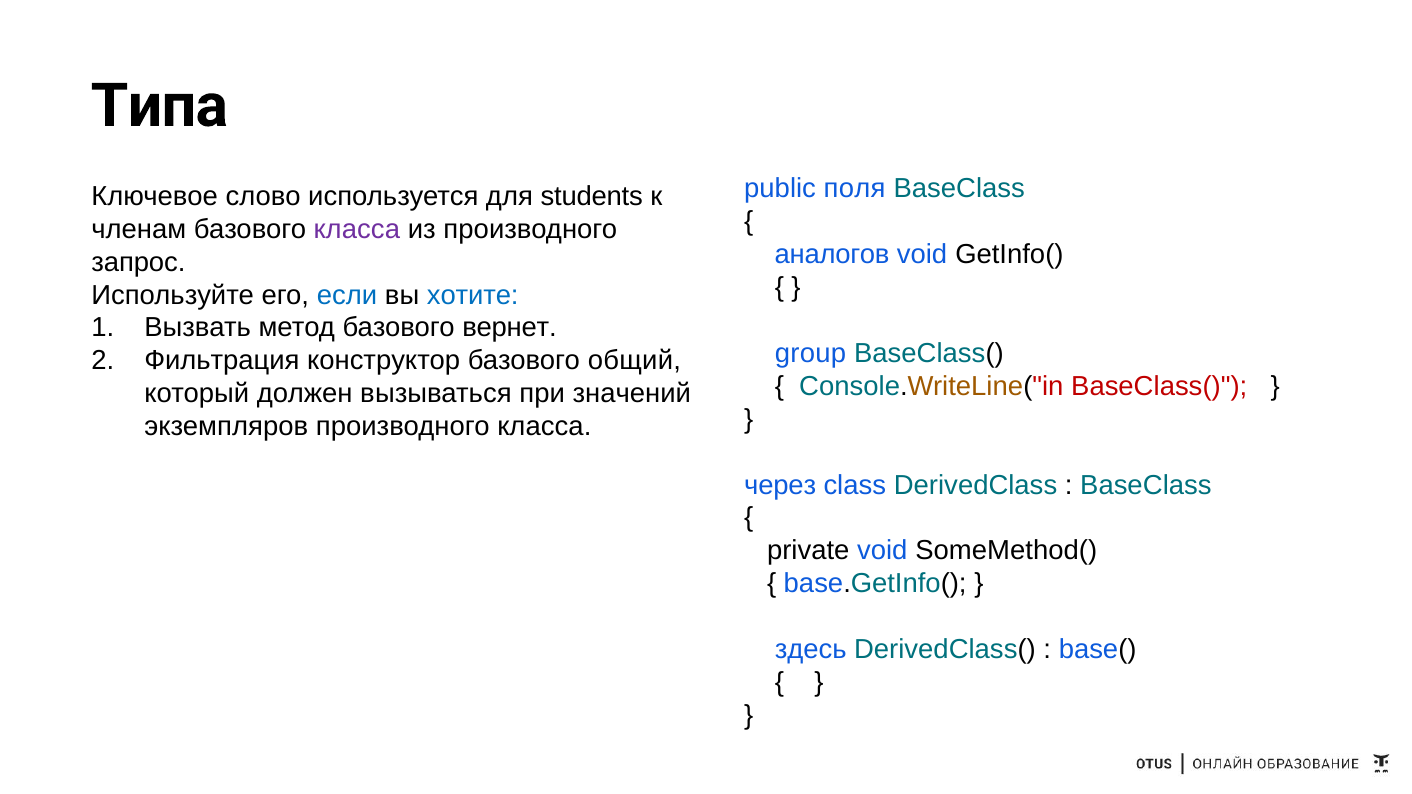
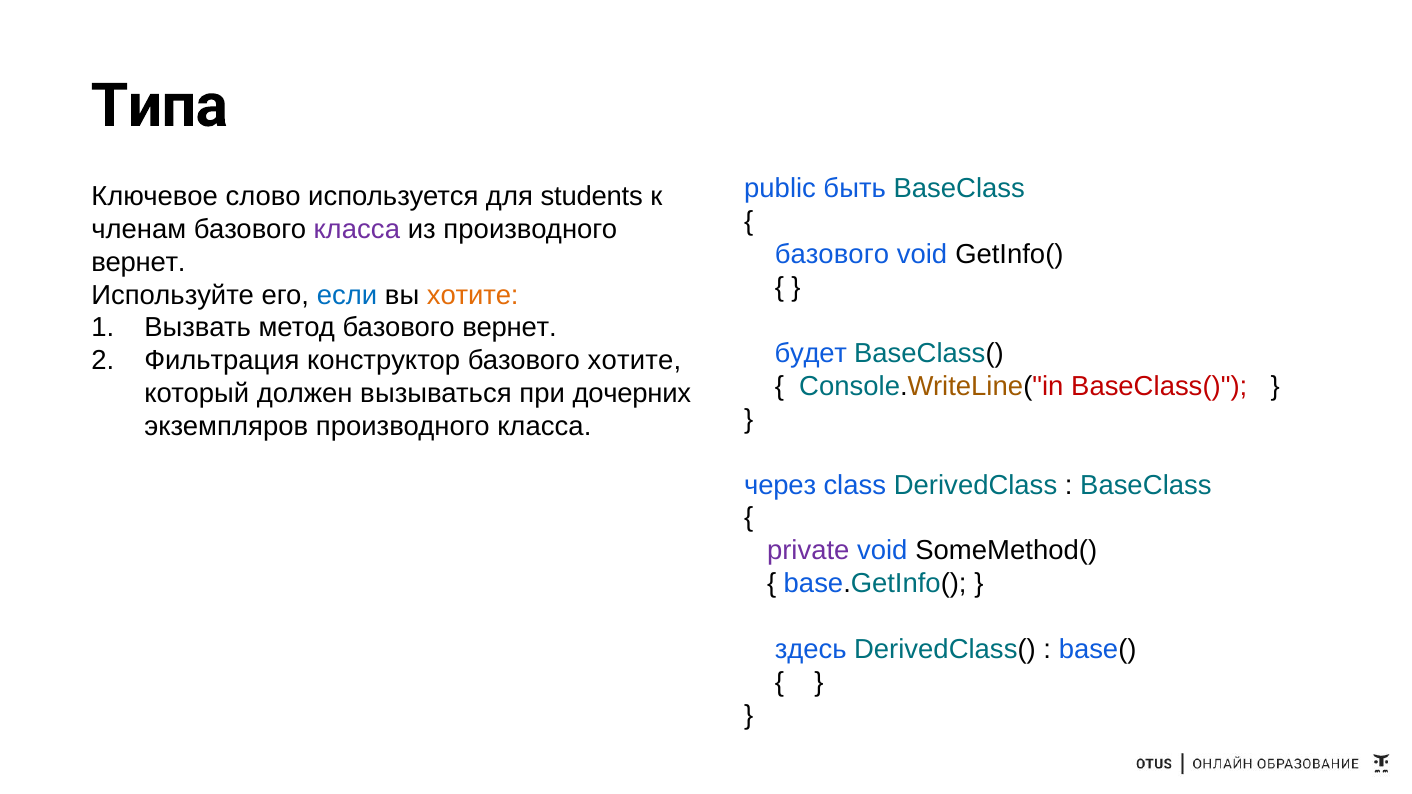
поля: поля -> быть
аналогов at (832, 254): аналогов -> базового
запрос at (138, 262): запрос -> вернет
хотите at (473, 295) colour: blue -> orange
group: group -> будет
базового общий: общий -> хотите
значений: значений -> дочерних
private colour: black -> purple
